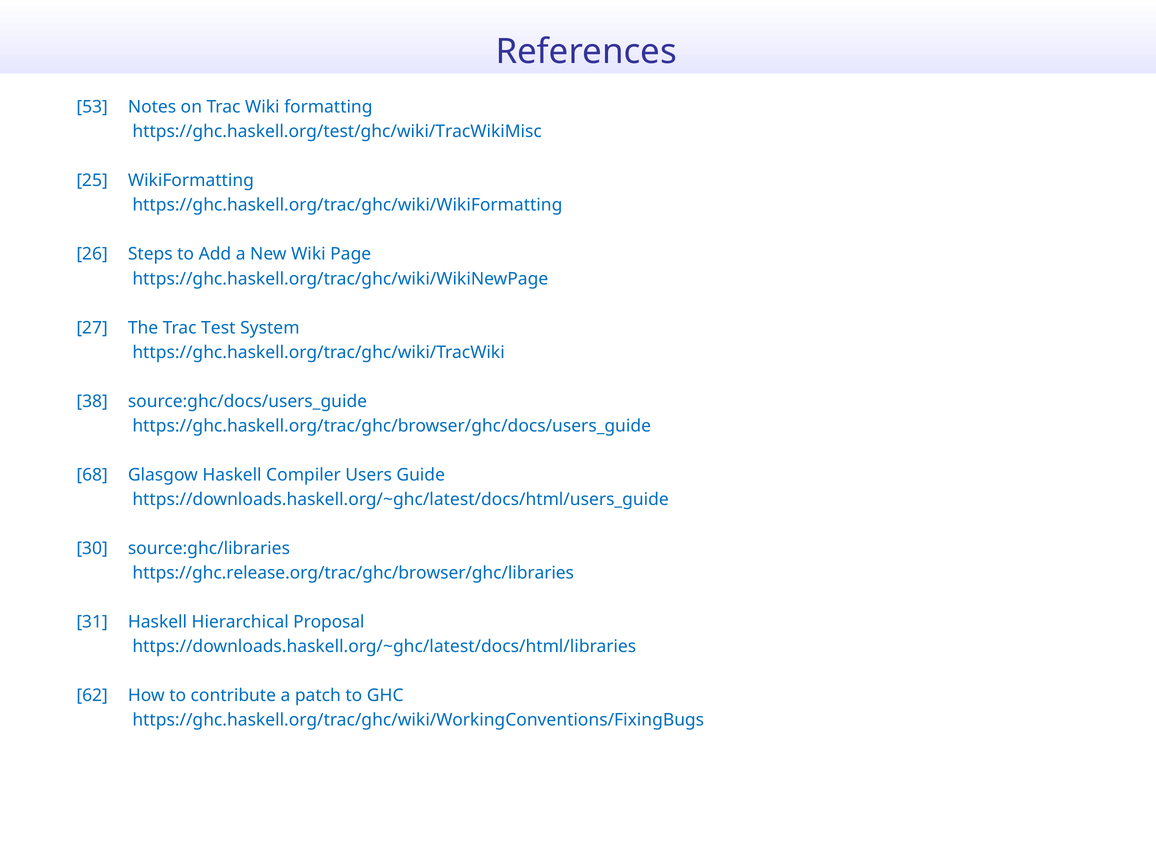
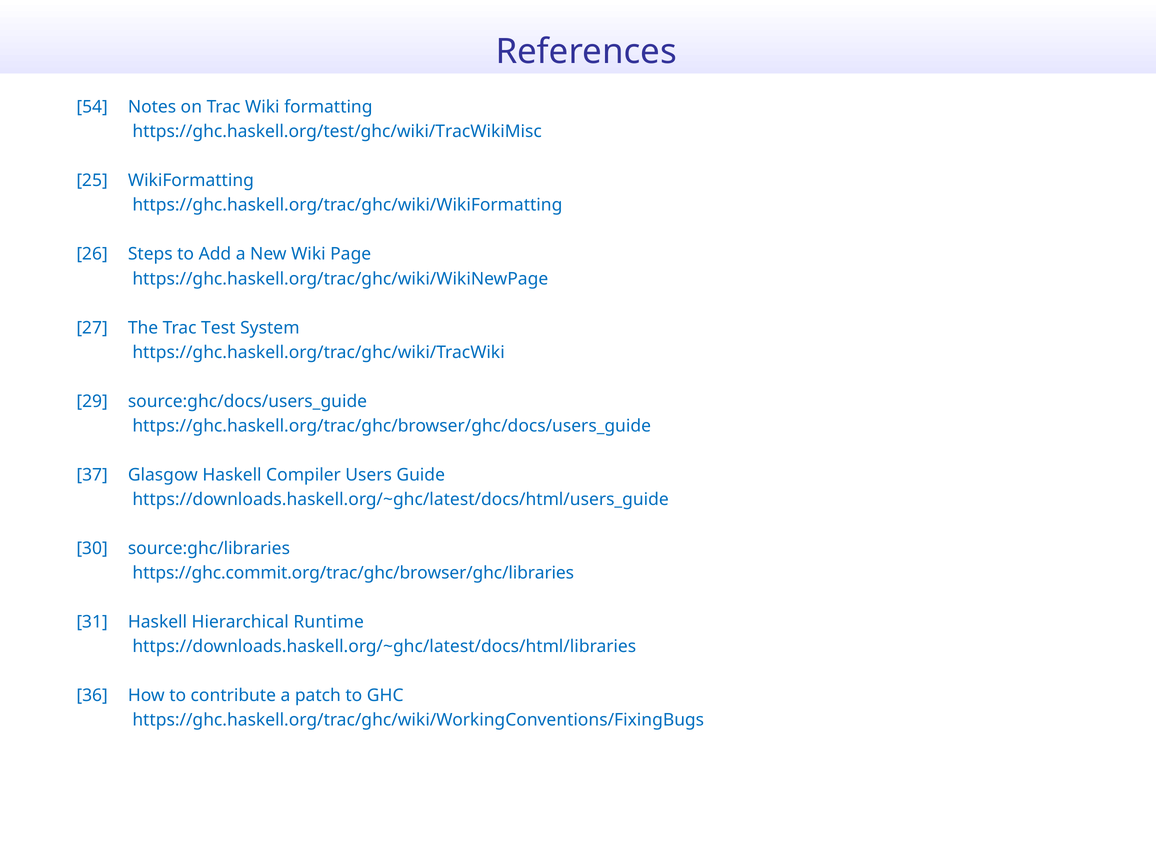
53: 53 -> 54
38: 38 -> 29
68: 68 -> 37
https://ghc.release.org/trac/ghc/browser/ghc/libraries: https://ghc.release.org/trac/ghc/browser/ghc/libraries -> https://ghc.commit.org/trac/ghc/browser/ghc/libraries
Proposal: Proposal -> Runtime
62: 62 -> 36
